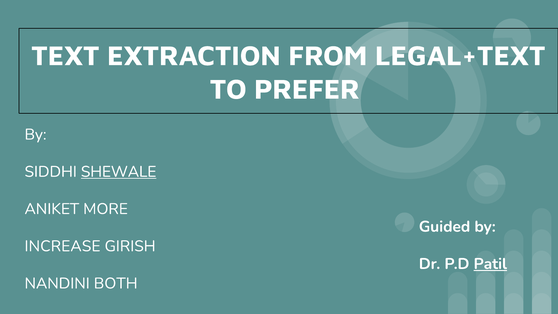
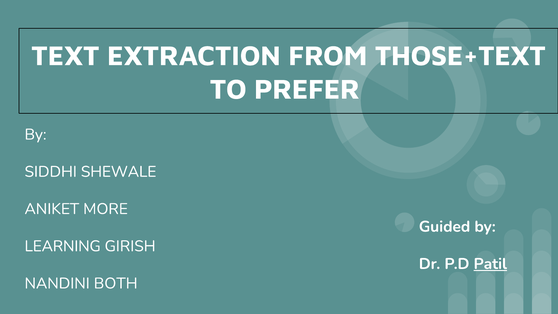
LEGAL+TEXT: LEGAL+TEXT -> THOSE+TEXT
SHEWALE underline: present -> none
INCREASE: INCREASE -> LEARNING
